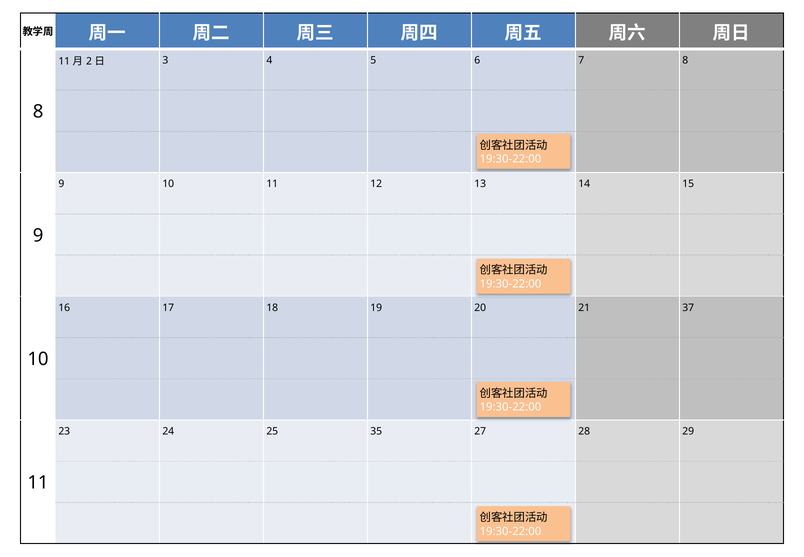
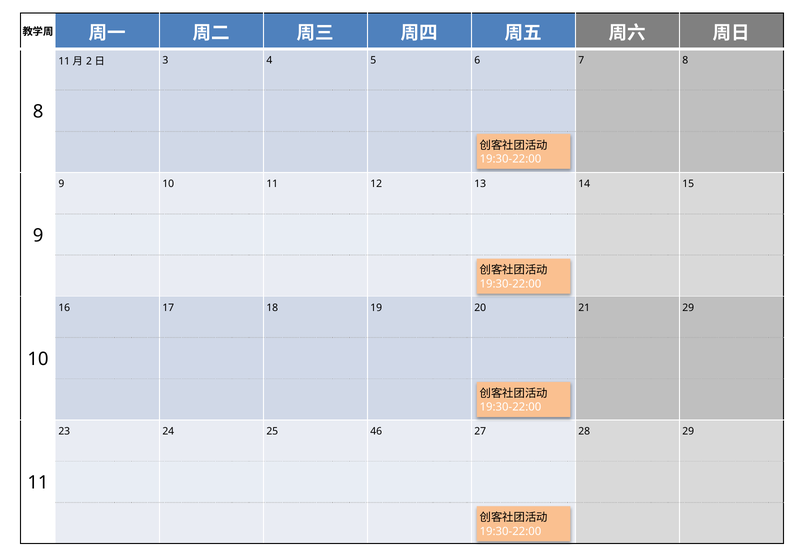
21 37: 37 -> 29
35: 35 -> 46
